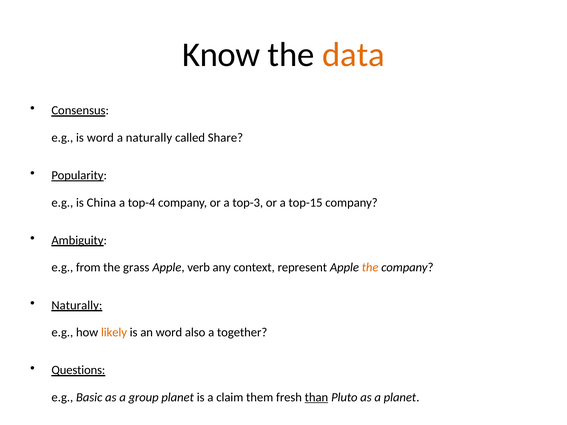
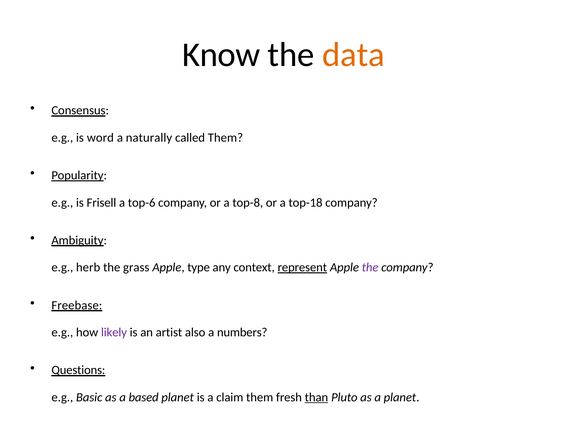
called Share: Share -> Them
China: China -> Frisell
top-4: top-4 -> top-6
top-3: top-3 -> top-8
top-15: top-15 -> top-18
from: from -> herb
verb: verb -> type
represent underline: none -> present
the at (370, 268) colour: orange -> purple
Naturally at (77, 305): Naturally -> Freebase
likely colour: orange -> purple
an word: word -> artist
together: together -> numbers
group: group -> based
